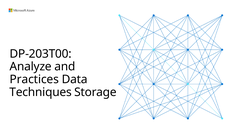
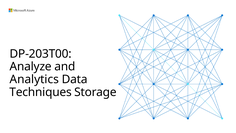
Practices: Practices -> Analytics
